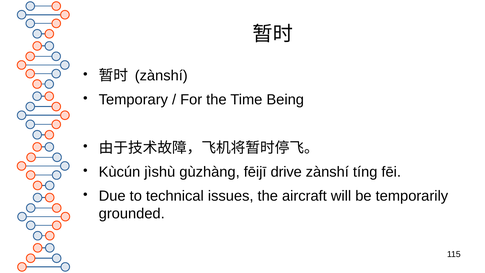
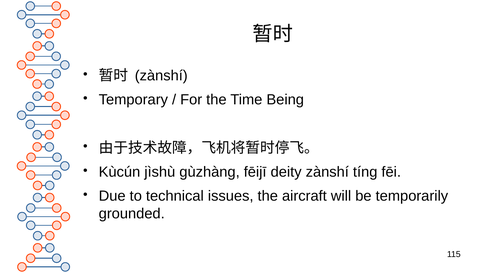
drive: drive -> deity
